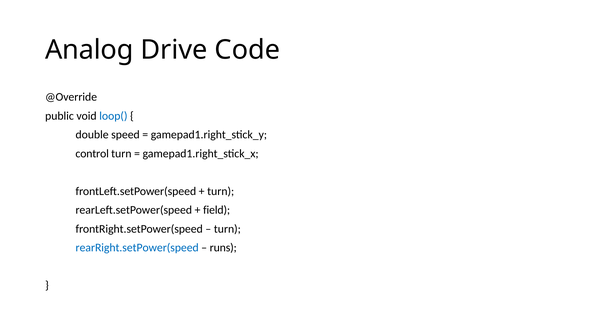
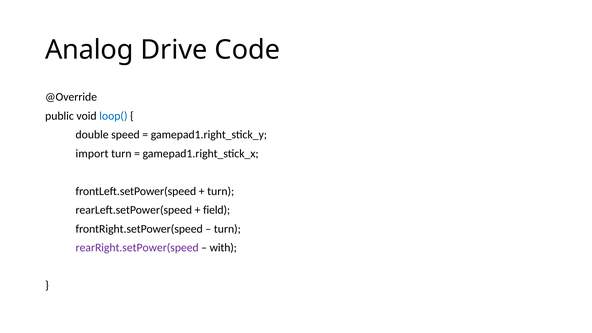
control: control -> import
rearRight.setPower(speed colour: blue -> purple
runs: runs -> with
